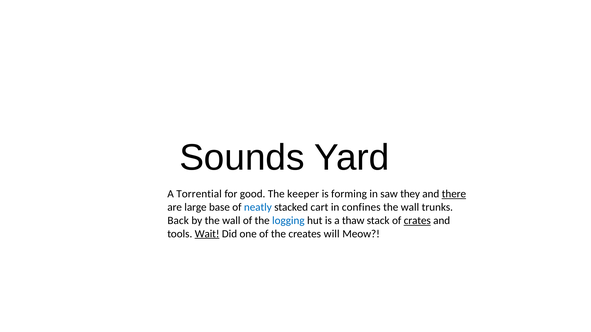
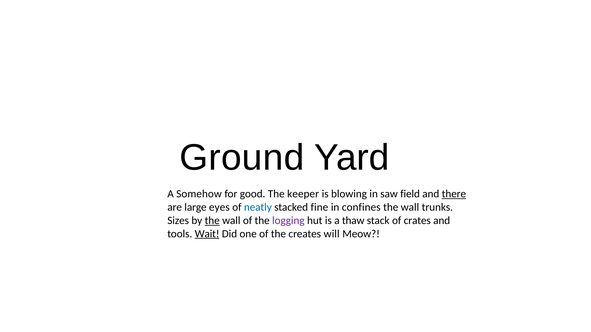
Sounds: Sounds -> Ground
Torrential: Torrential -> Somehow
forming: forming -> blowing
they: they -> field
base: base -> eyes
cart: cart -> fine
Back: Back -> Sizes
the at (212, 221) underline: none -> present
logging colour: blue -> purple
crates underline: present -> none
